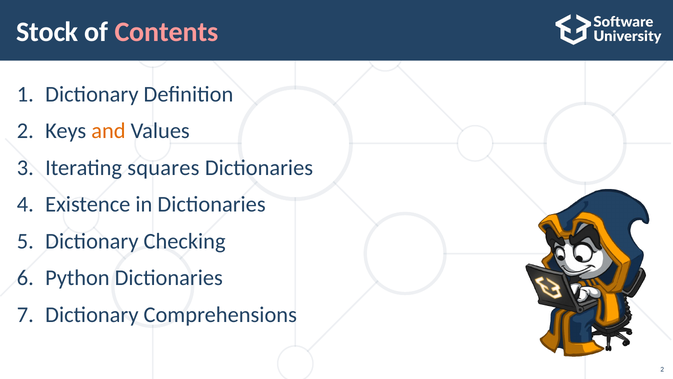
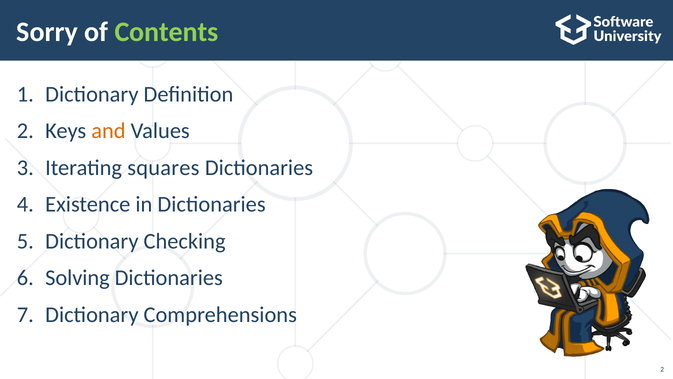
Stock: Stock -> Sorry
Contents colour: pink -> light green
Python: Python -> Solving
